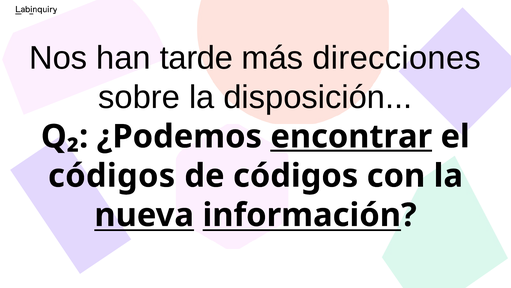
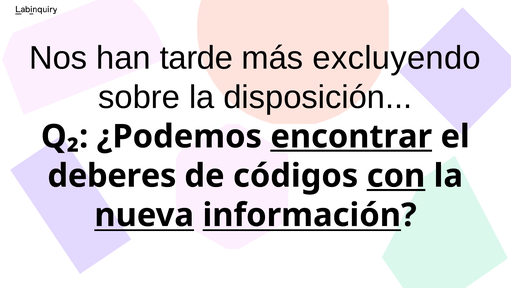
direcciones: direcciones -> excluyendo
códigos at (112, 176): códigos -> deberes
con underline: none -> present
